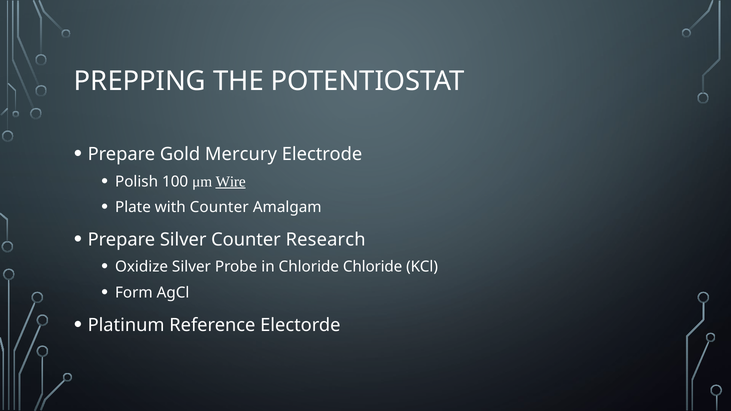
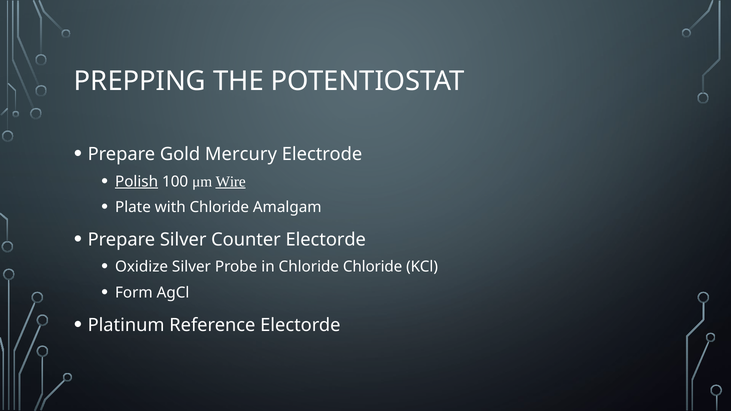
Polish underline: none -> present
with Counter: Counter -> Chloride
Counter Research: Research -> Electorde
